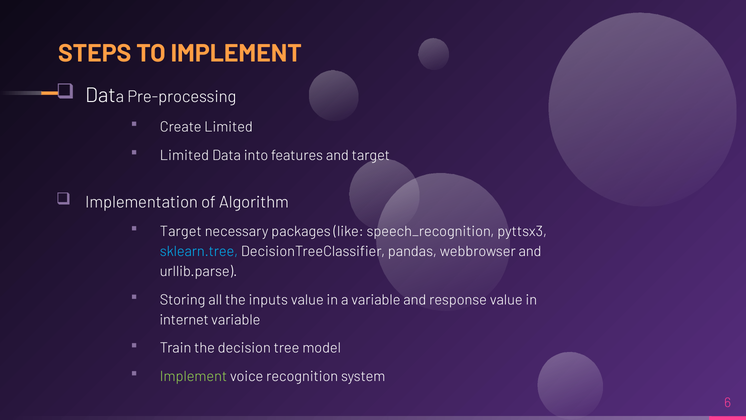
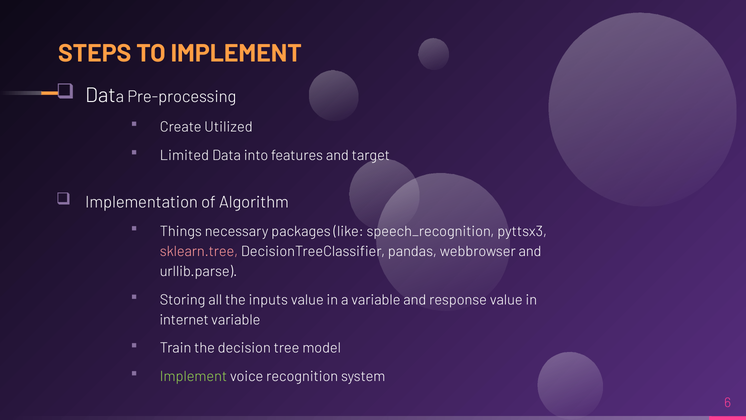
Create Limited: Limited -> Utilized
Target at (181, 231): Target -> Things
sklearn.tree colour: light blue -> pink
